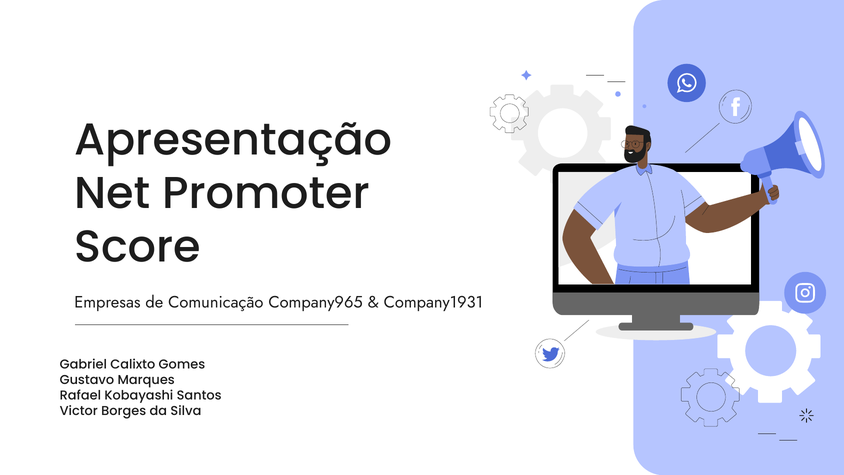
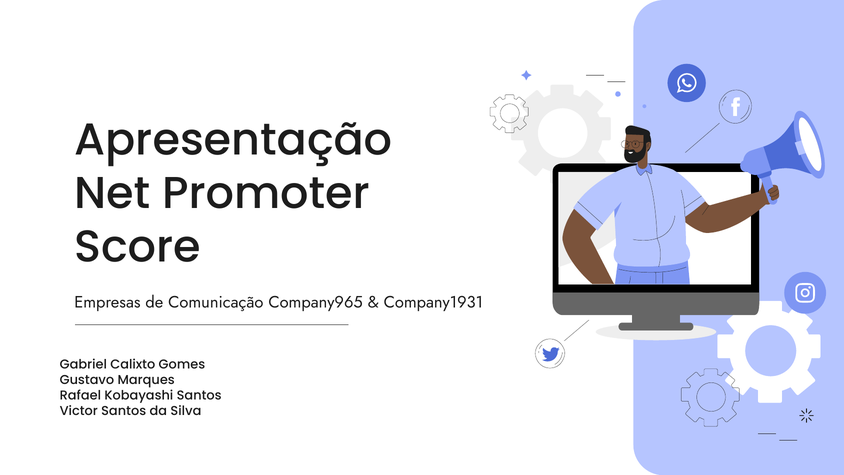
Victor Borges: Borges -> Santos
